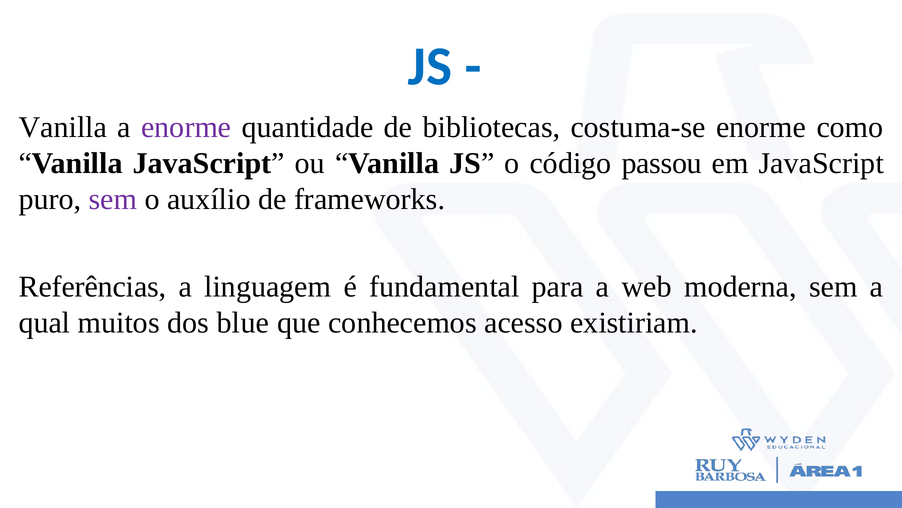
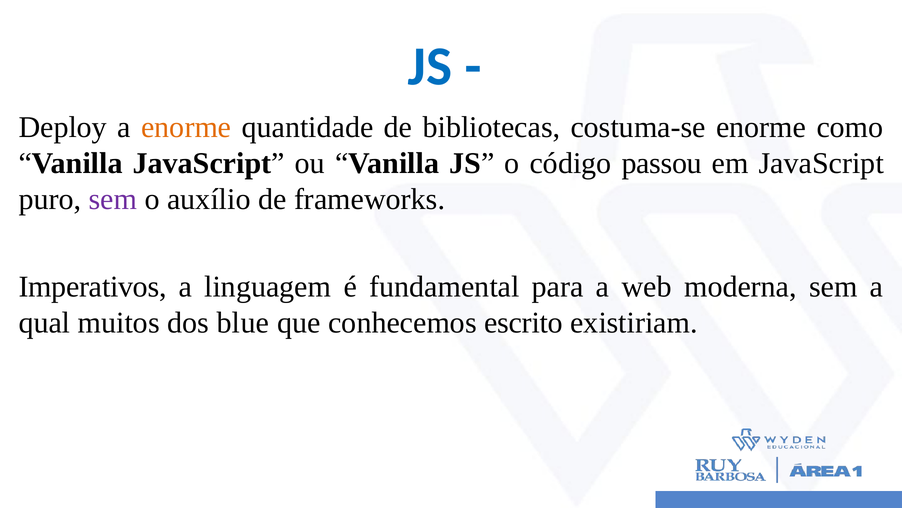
Vanilla at (63, 127): Vanilla -> Deploy
enorme at (186, 127) colour: purple -> orange
Referências: Referências -> Imperativos
acesso: acesso -> escrito
